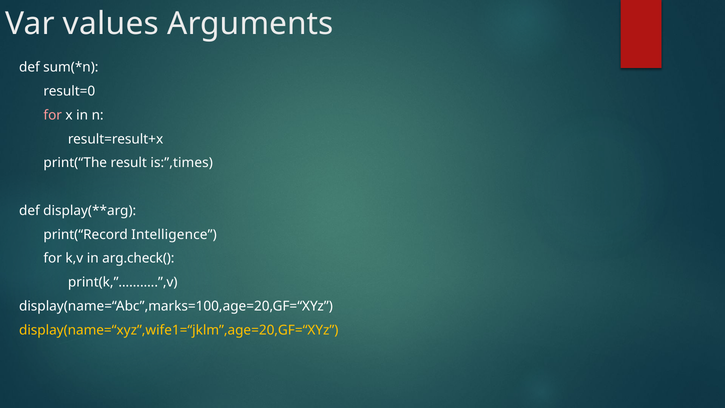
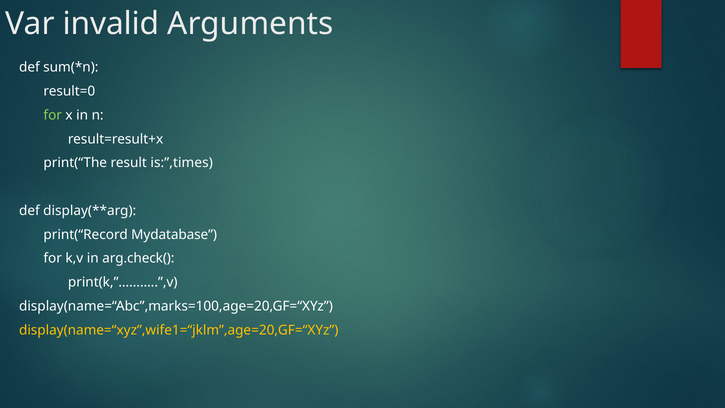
values: values -> invalid
for at (53, 115) colour: pink -> light green
Intelligence: Intelligence -> Mydatabase
